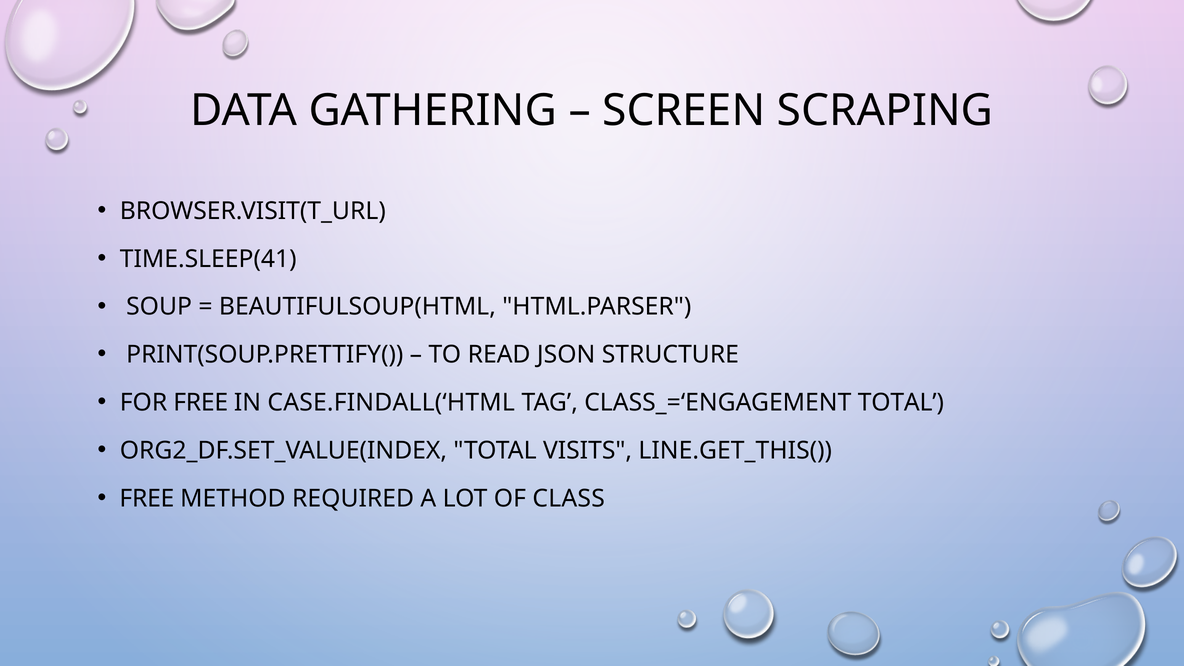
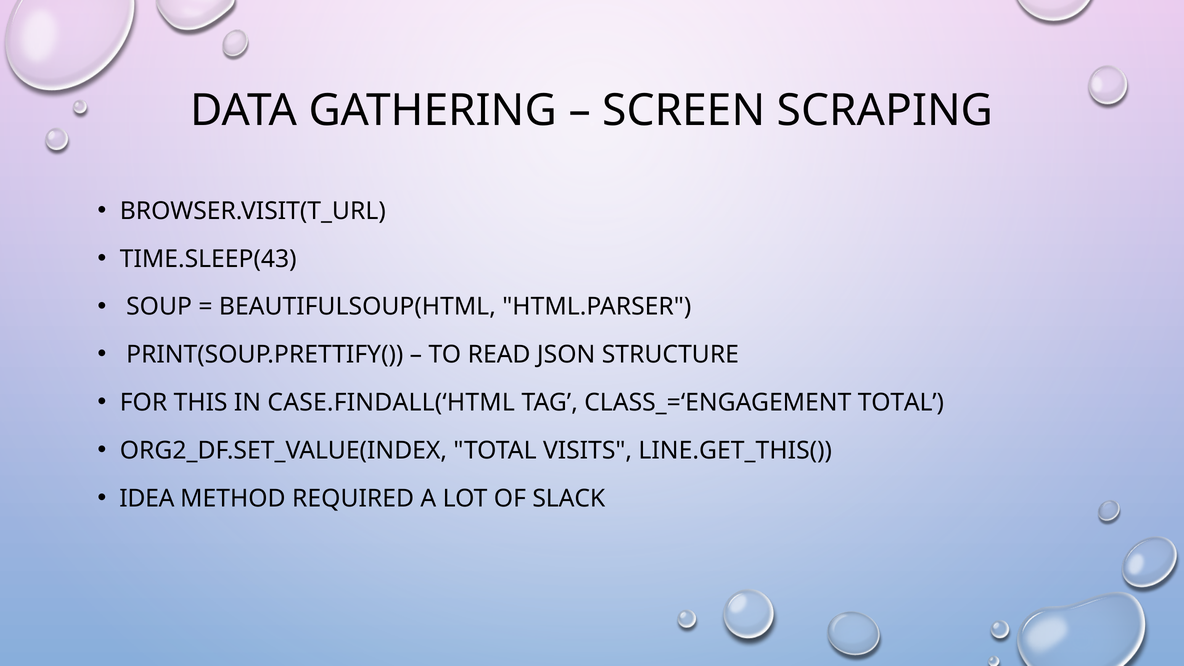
TIME.SLEEP(41: TIME.SLEEP(41 -> TIME.SLEEP(43
FOR FREE: FREE -> THIS
FREE at (147, 498): FREE -> IDEA
CLASS: CLASS -> SLACK
